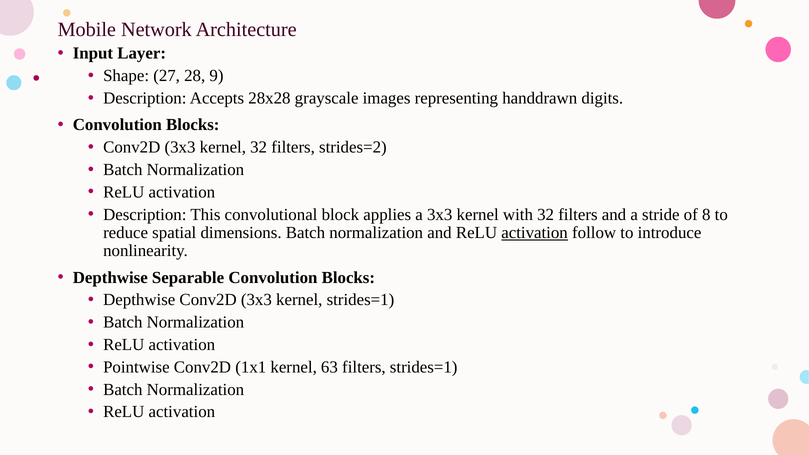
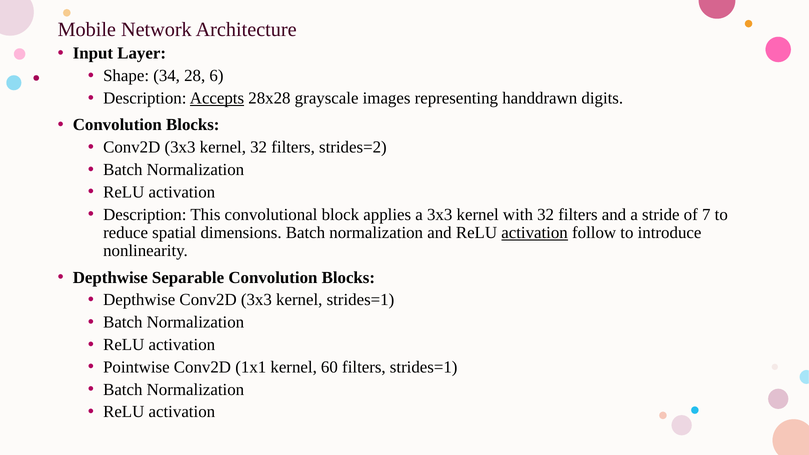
27: 27 -> 34
9: 9 -> 6
Accepts underline: none -> present
8: 8 -> 7
63: 63 -> 60
